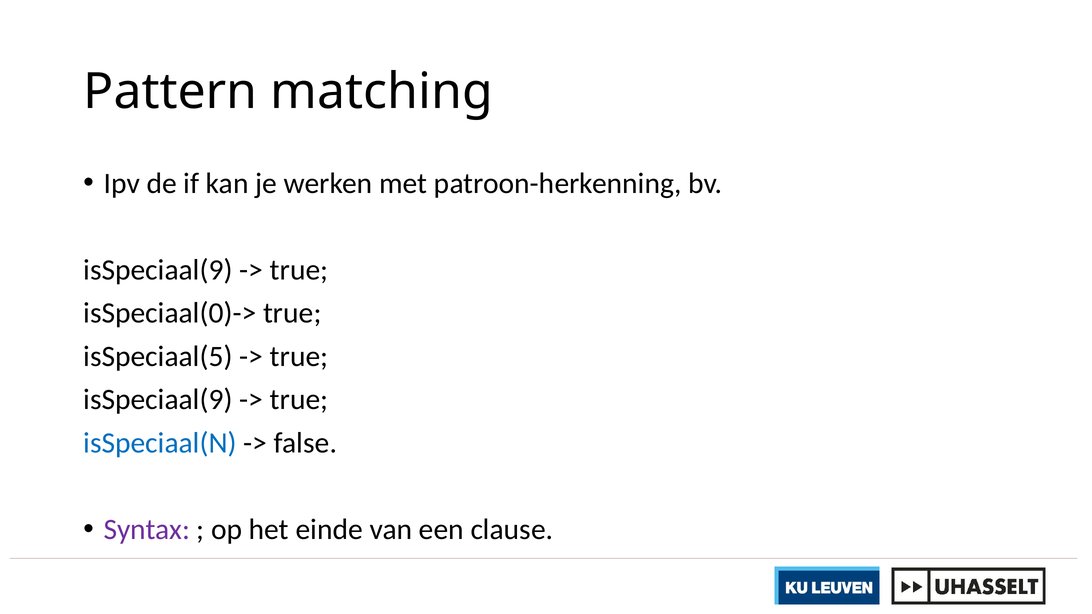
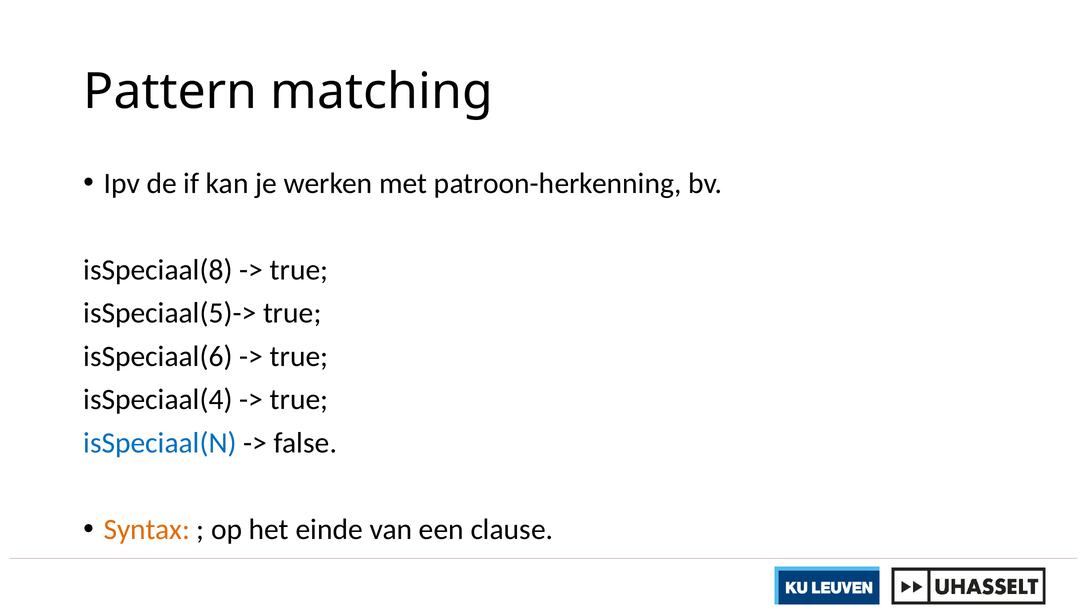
isSpeciaal(9 at (158, 270): isSpeciaal(9 -> isSpeciaal(8
isSpeciaal(0)->: isSpeciaal(0)-> -> isSpeciaal(5)->
isSpeciaal(5: isSpeciaal(5 -> isSpeciaal(6
isSpeciaal(9 at (158, 400): isSpeciaal(9 -> isSpeciaal(4
Syntax colour: purple -> orange
